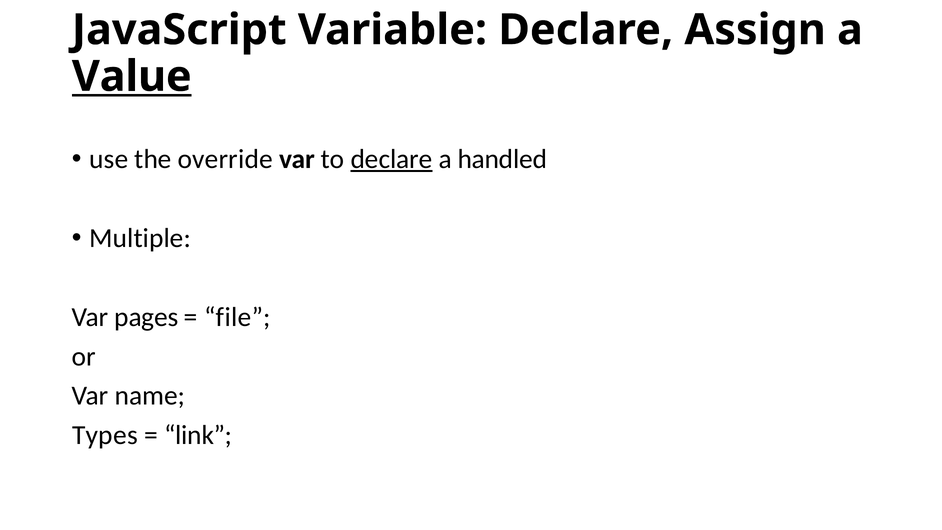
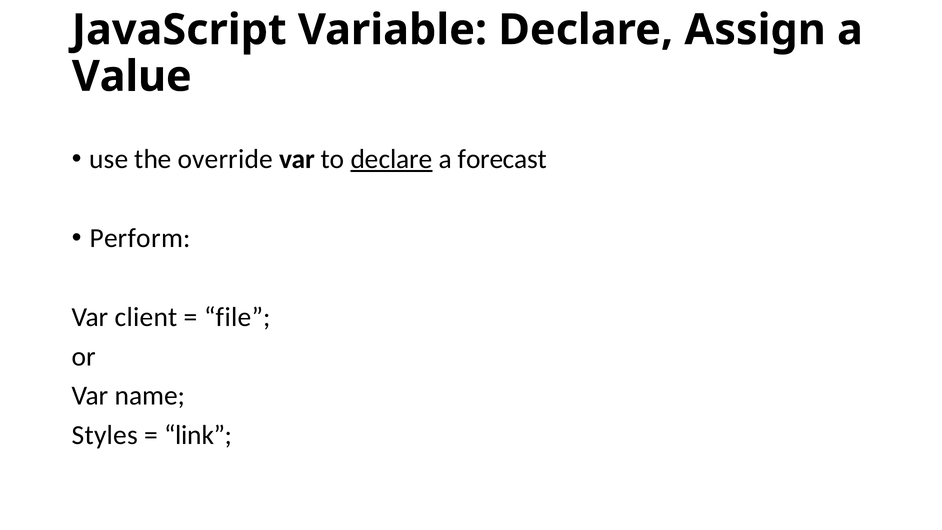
Value underline: present -> none
handled: handled -> forecast
Multiple: Multiple -> Perform
pages: pages -> client
Types: Types -> Styles
